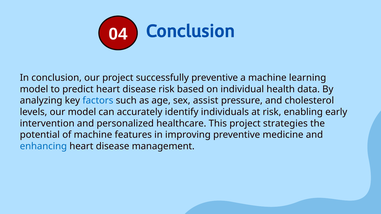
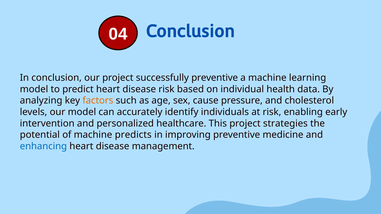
factors colour: blue -> orange
assist: assist -> cause
features: features -> predicts
